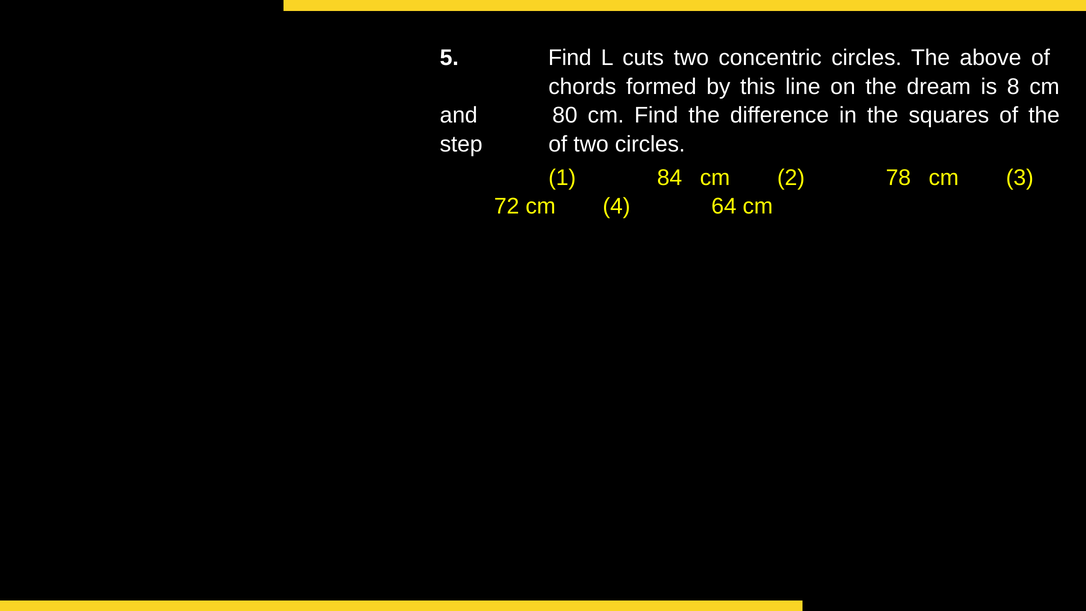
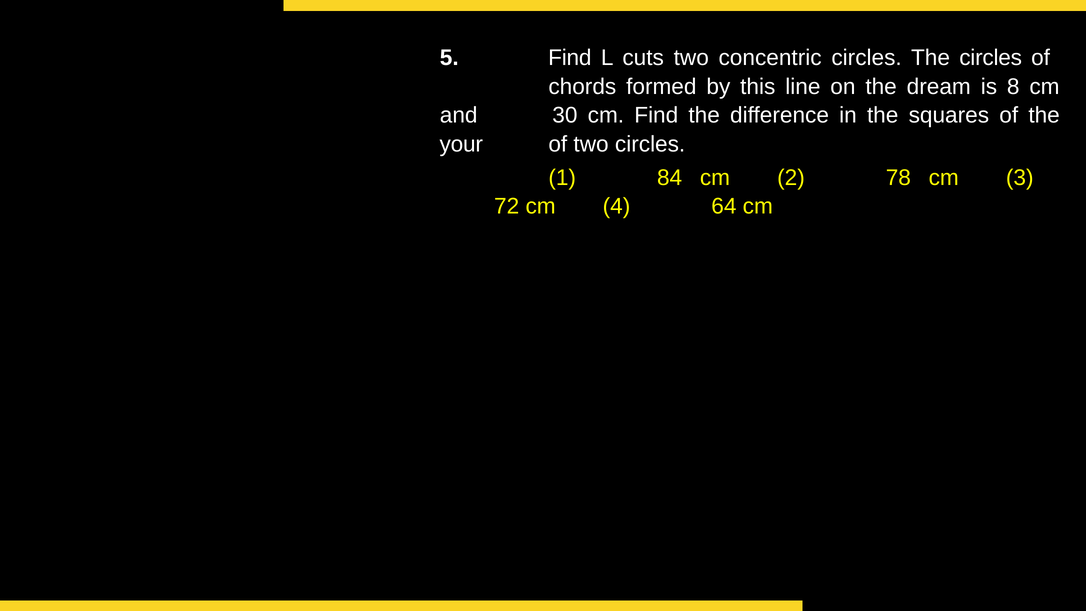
The above: above -> circles
80: 80 -> 30
step: step -> your
